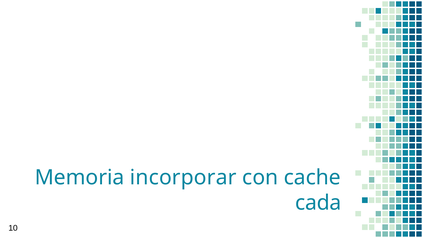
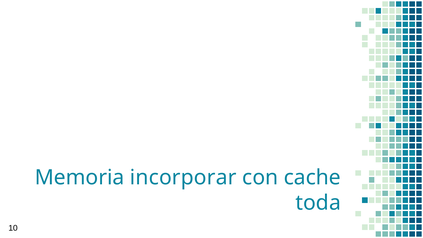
cada: cada -> toda
